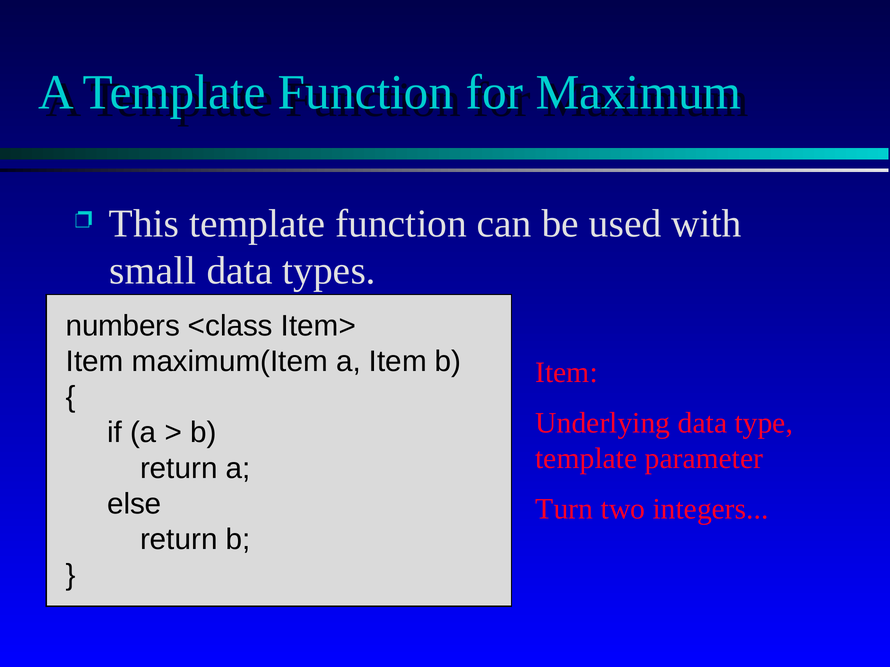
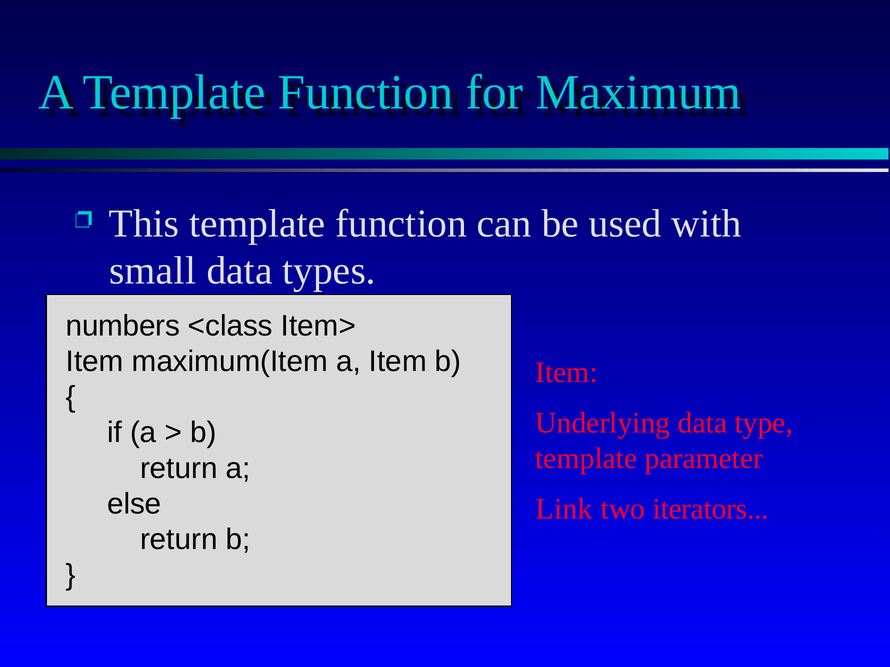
Turn: Turn -> Link
integers: integers -> iterators
